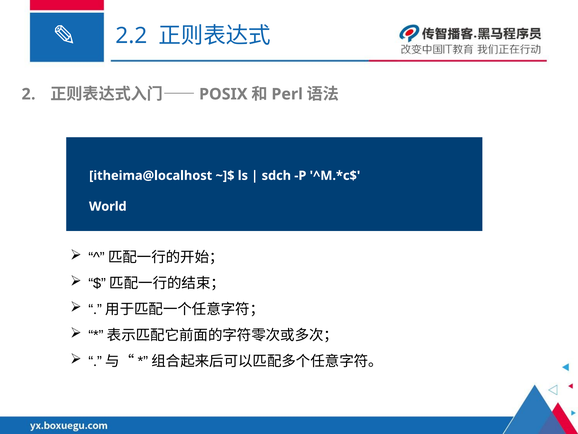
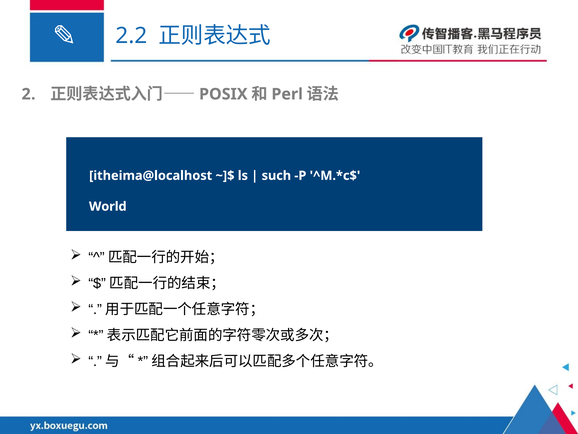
sdch: sdch -> such
